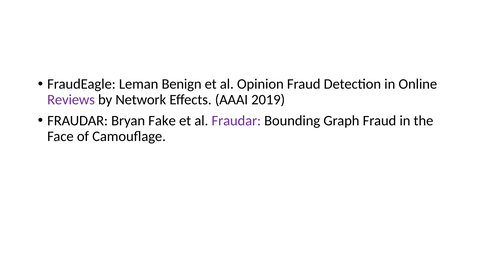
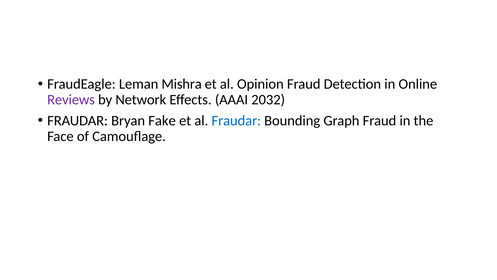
Benign: Benign -> Mishra
2019: 2019 -> 2032
Fraudar at (236, 121) colour: purple -> blue
